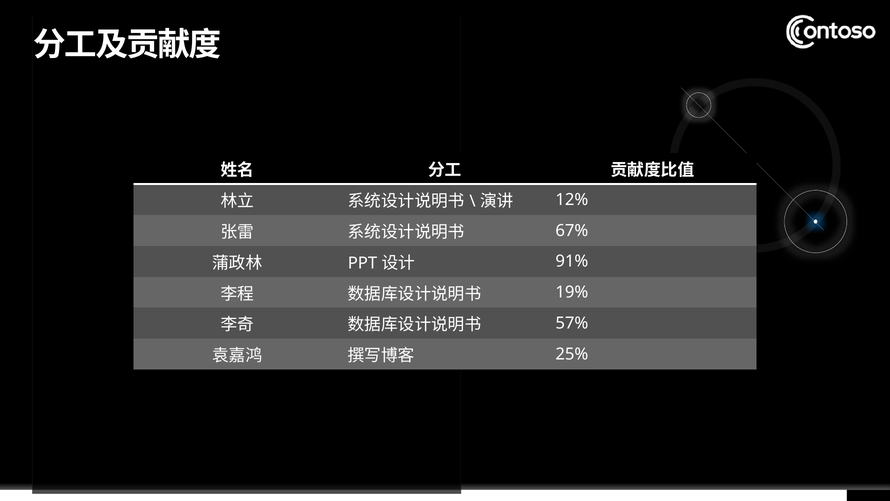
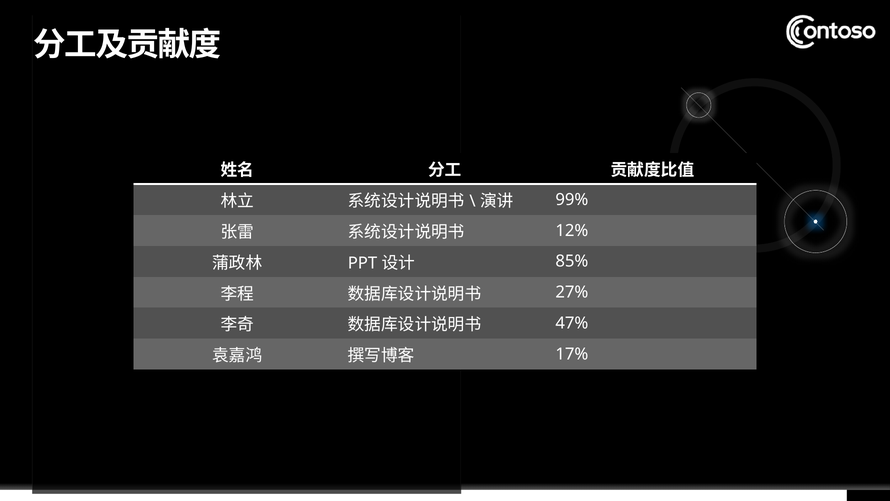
12%: 12% -> 99%
67%: 67% -> 12%
91%: 91% -> 85%
19%: 19% -> 27%
57%: 57% -> 47%
25%: 25% -> 17%
